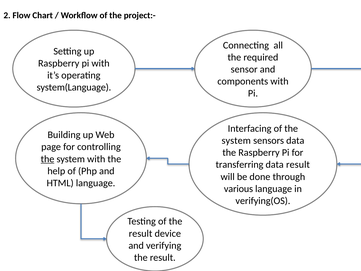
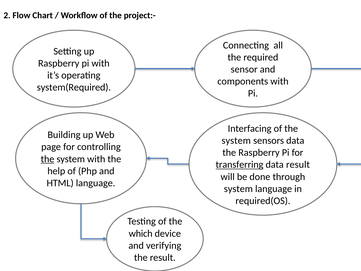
system(Language: system(Language -> system(Required
transferring underline: none -> present
various at (238, 189): various -> system
verifying(OS: verifying(OS -> required(OS
result at (141, 233): result -> which
